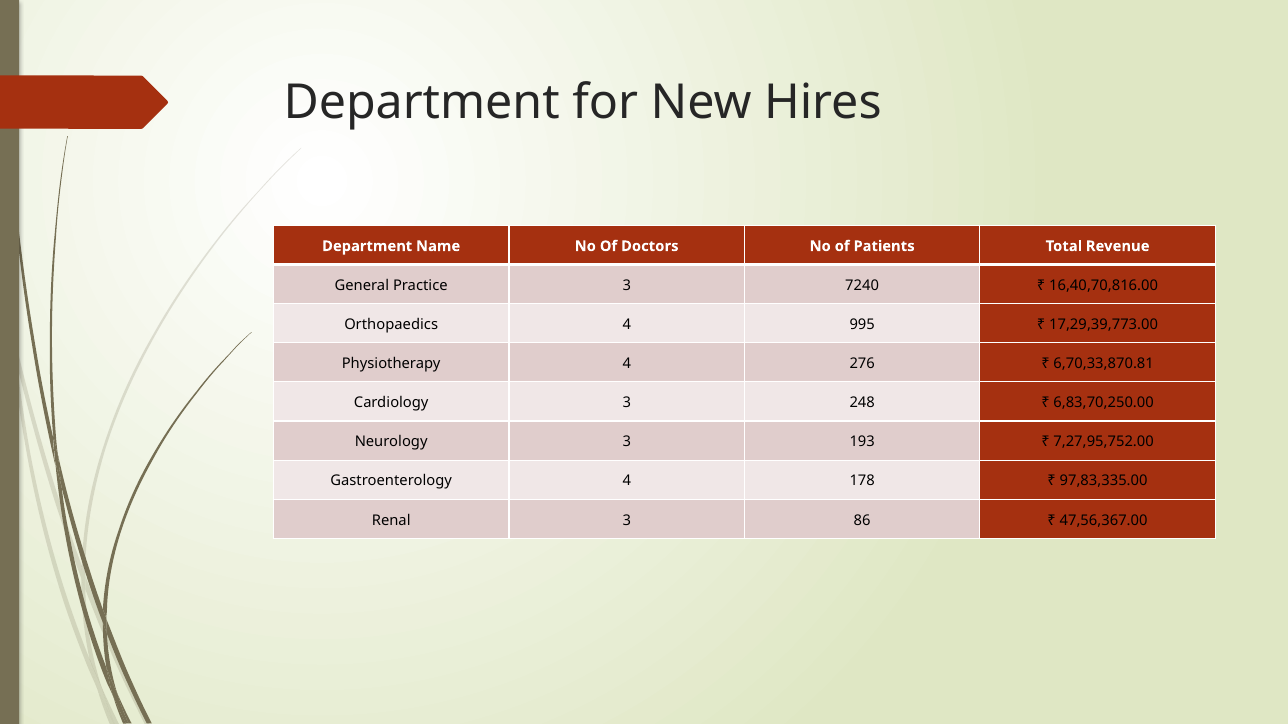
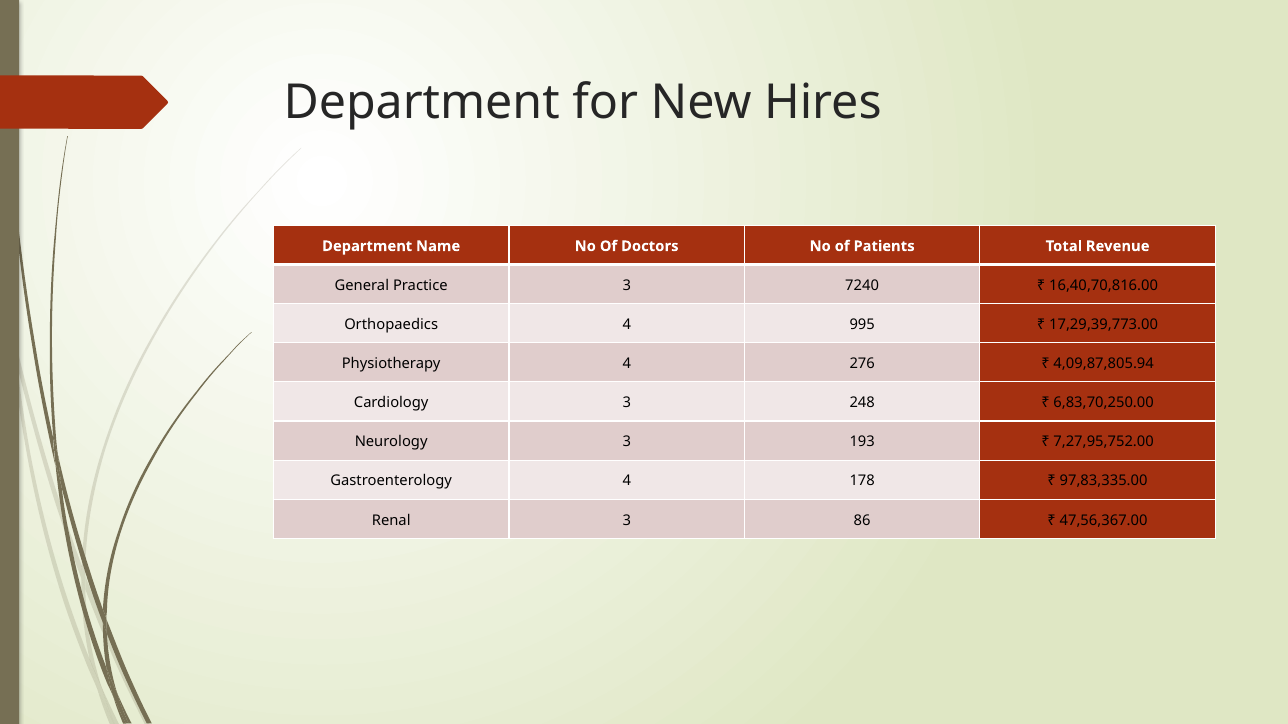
6,70,33,870.81: 6,70,33,870.81 -> 4,09,87,805.94
